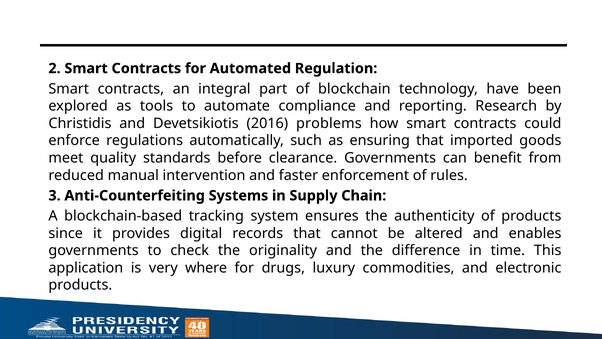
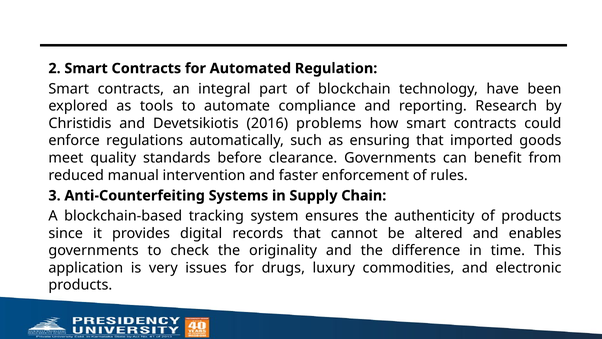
where: where -> issues
